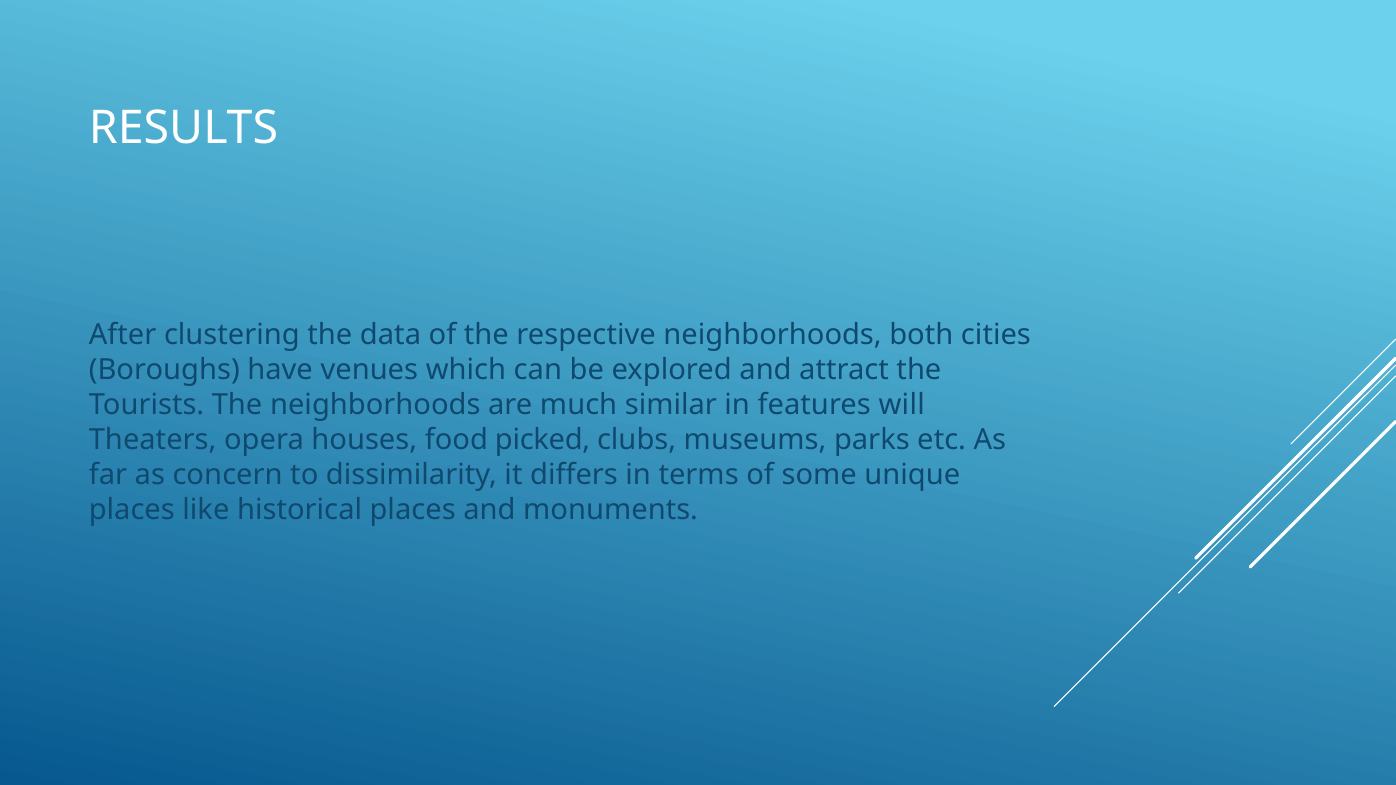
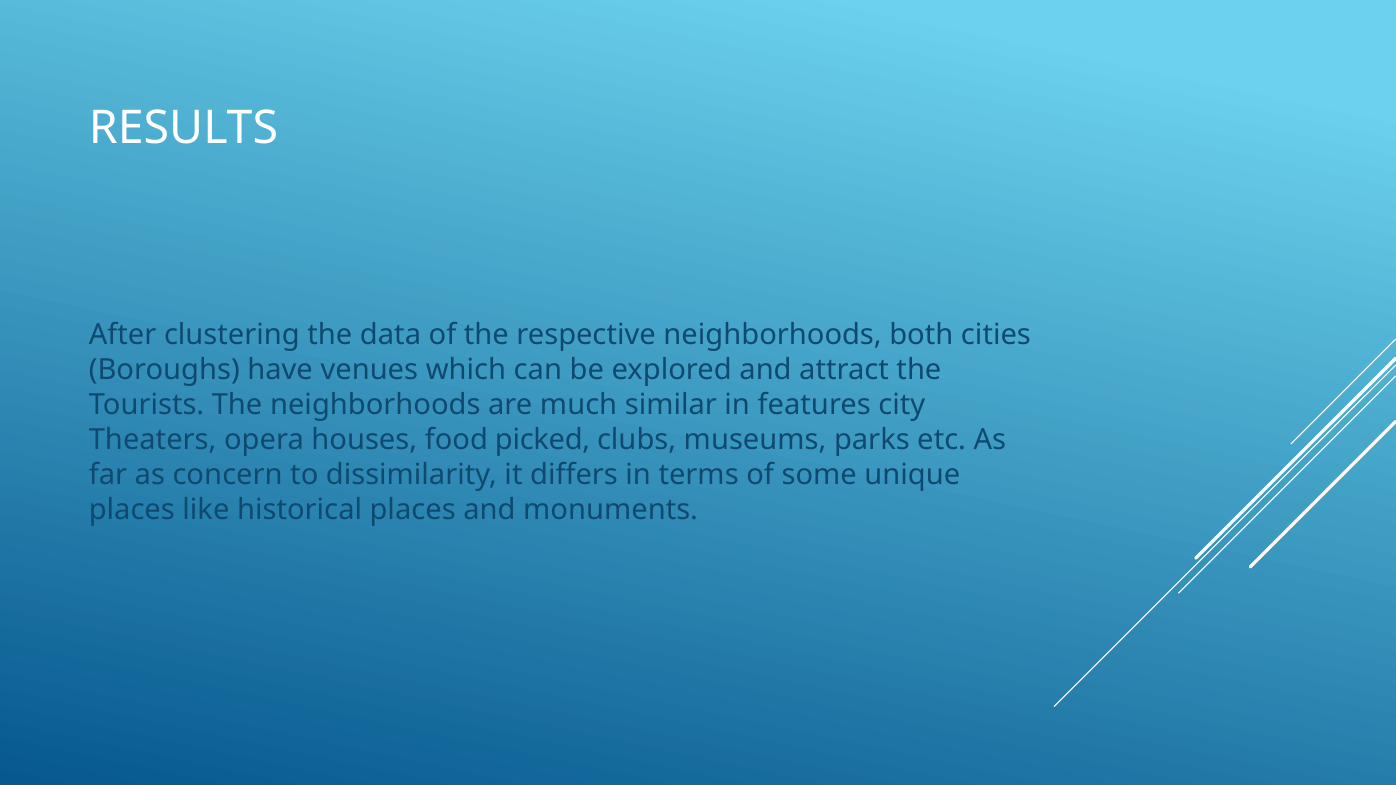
will: will -> city
